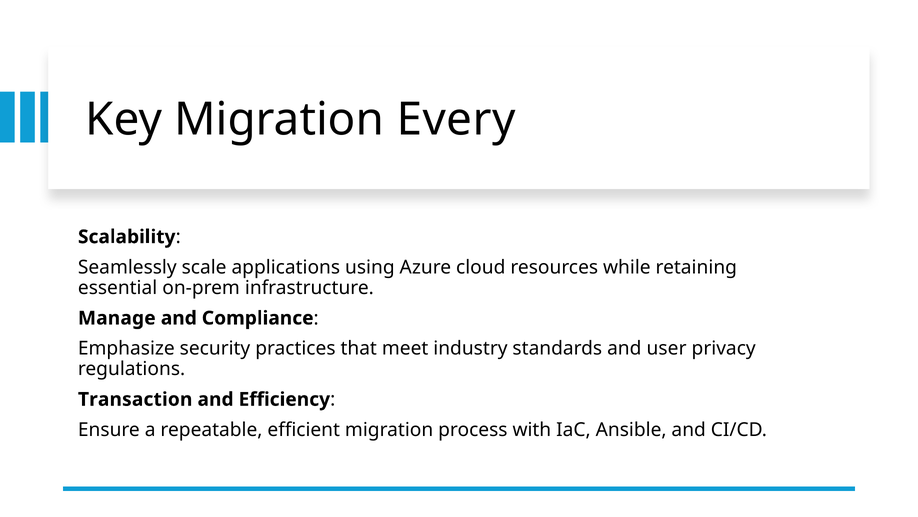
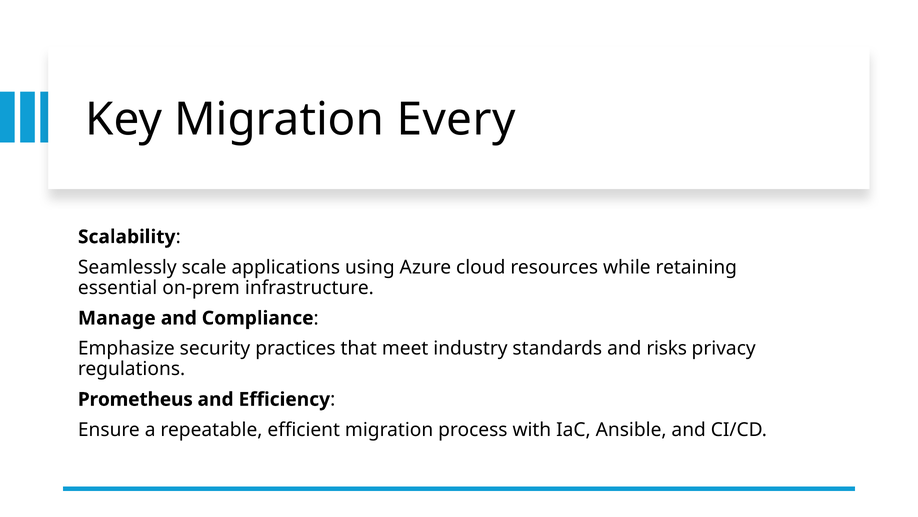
user: user -> risks
Transaction: Transaction -> Prometheus
